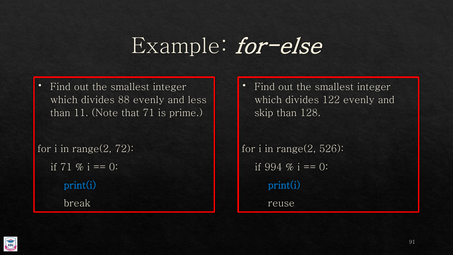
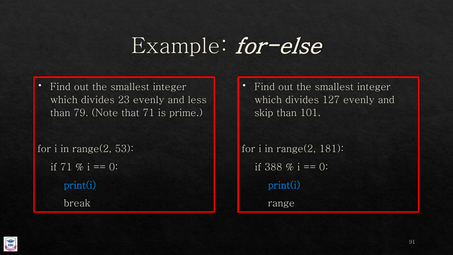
88: 88 -> 23
122: 122 -> 127
11: 11 -> 79
128: 128 -> 101
72: 72 -> 53
526: 526 -> 181
994: 994 -> 388
reuse: reuse -> range
